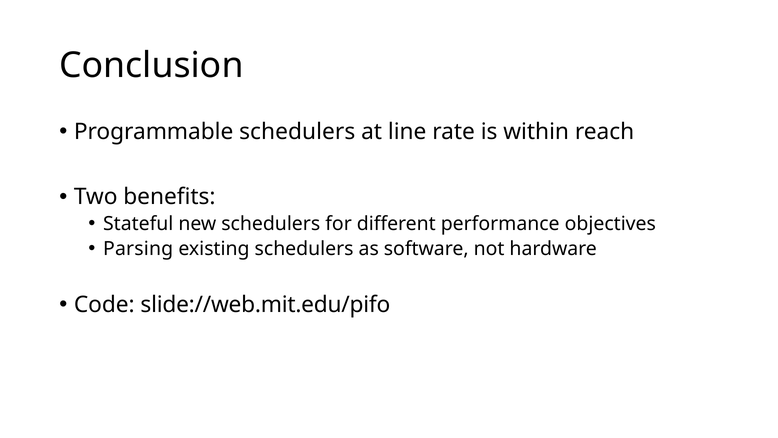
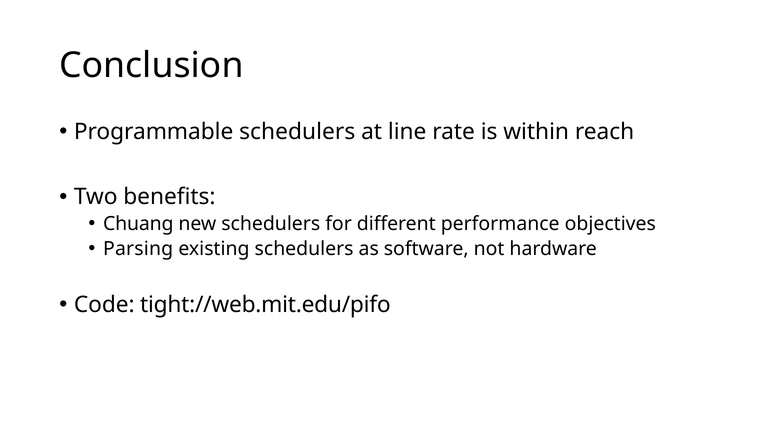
Stateful: Stateful -> Chuang
slide://web.mit.edu/pifo: slide://web.mit.edu/pifo -> tight://web.mit.edu/pifo
